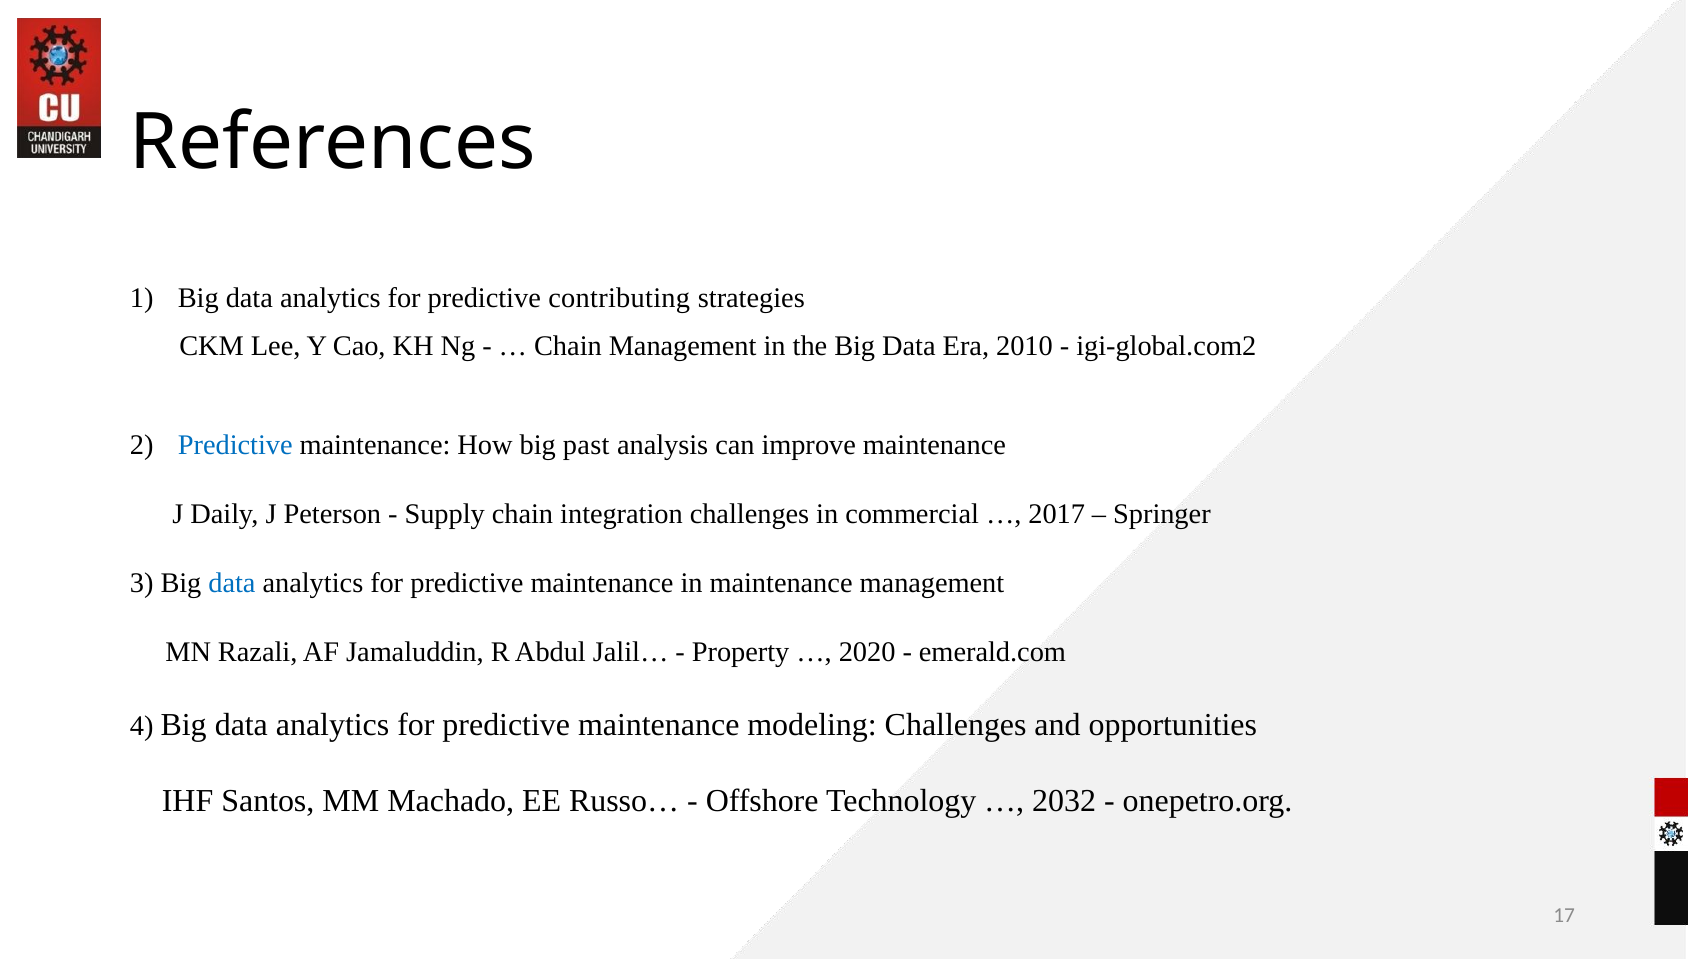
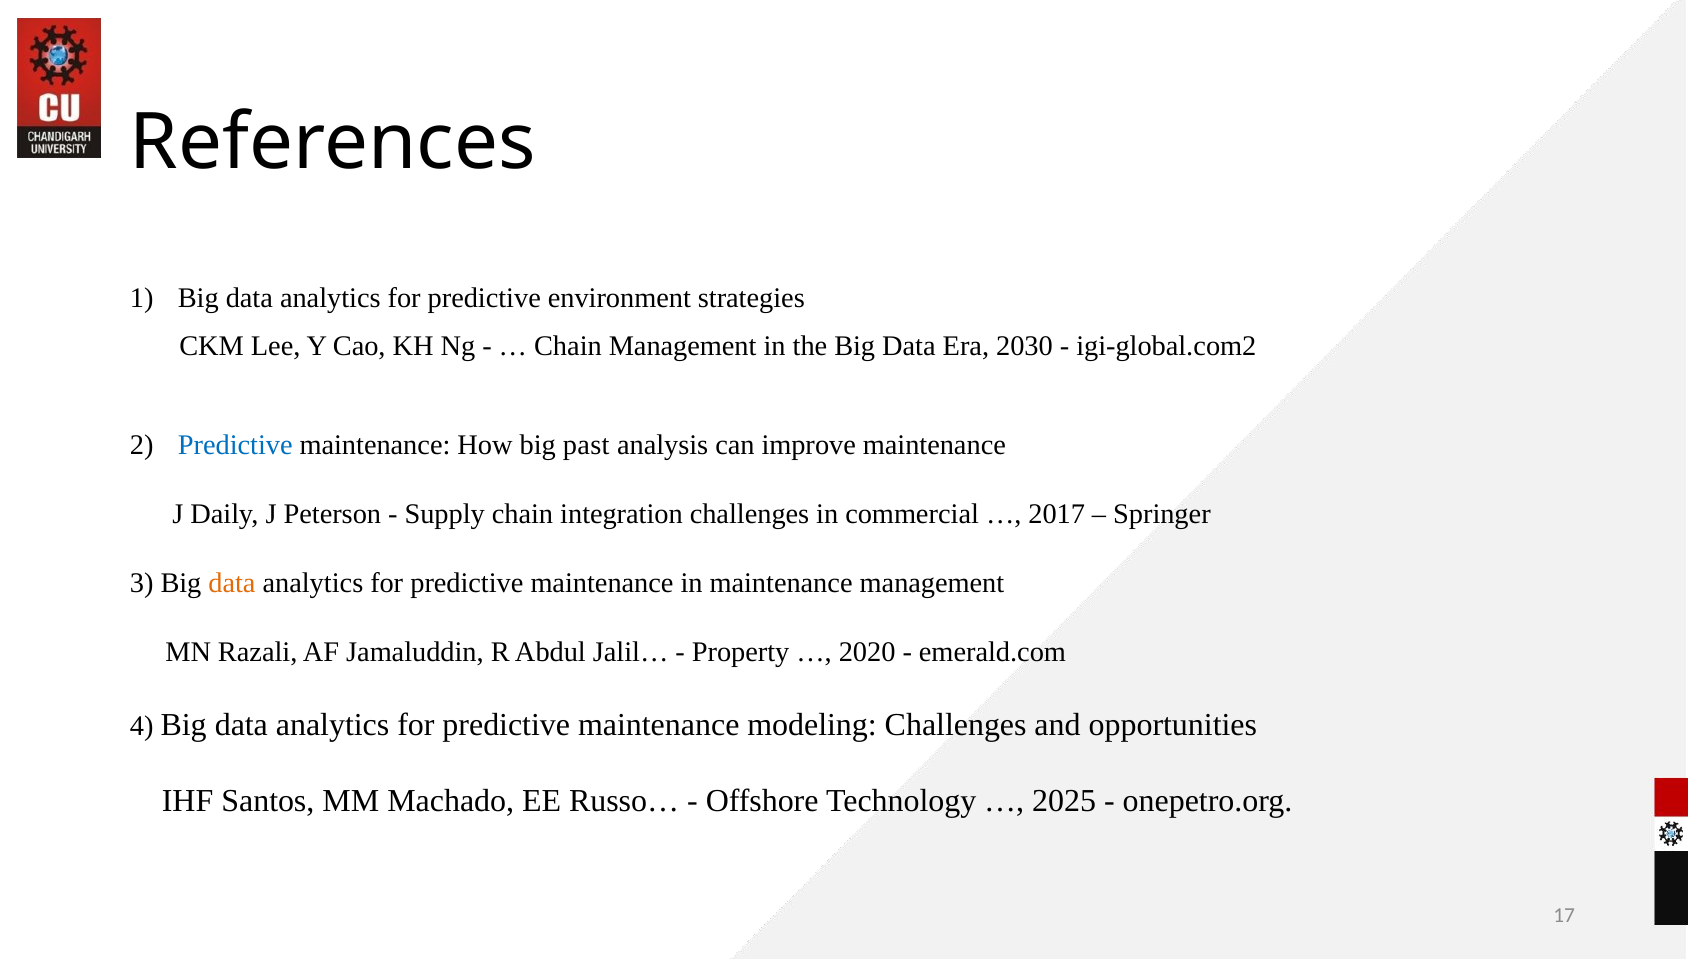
contributing: contributing -> environment
2010: 2010 -> 2030
data at (232, 583) colour: blue -> orange
2032: 2032 -> 2025
